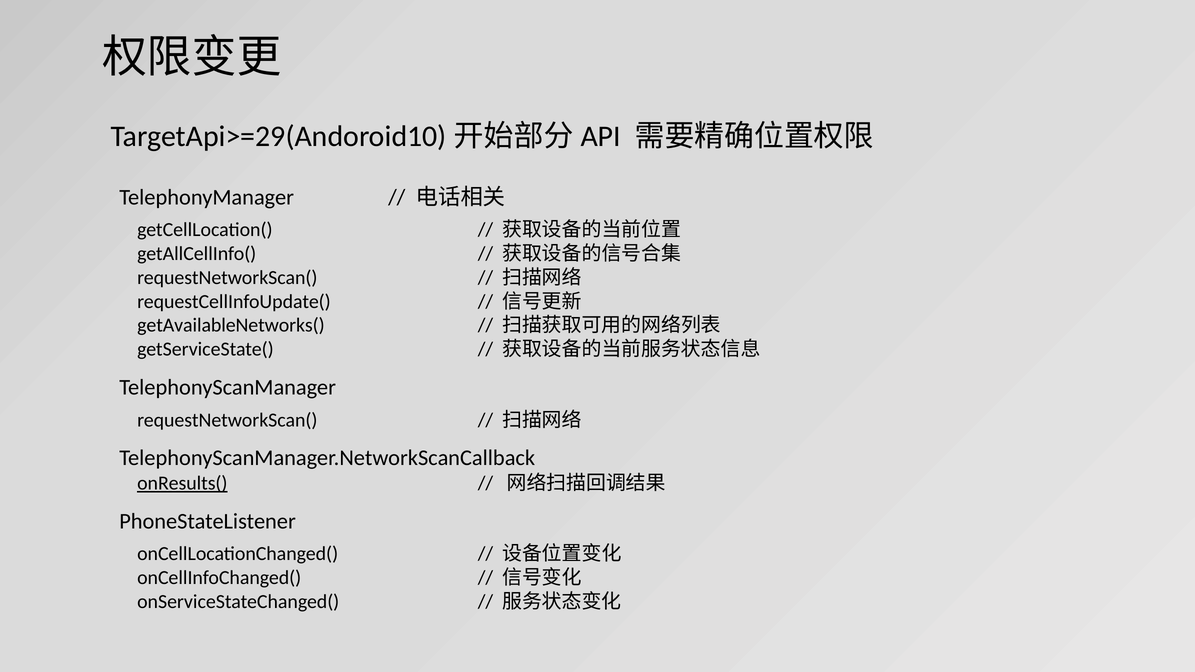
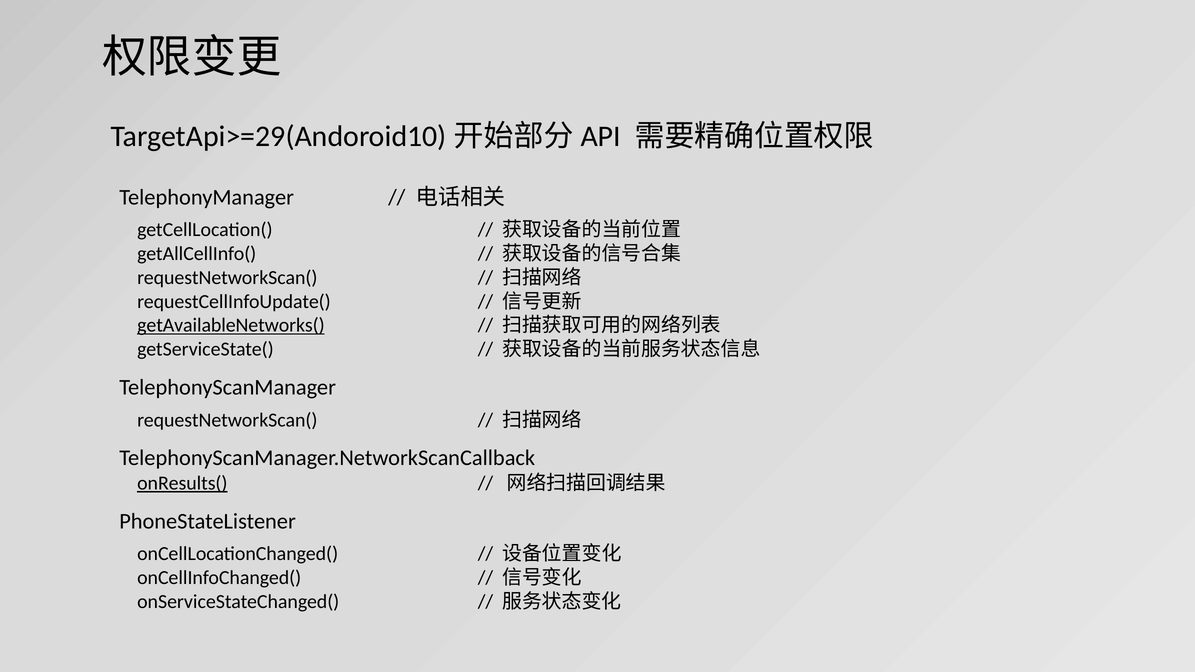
getAvailableNetworks( underline: none -> present
